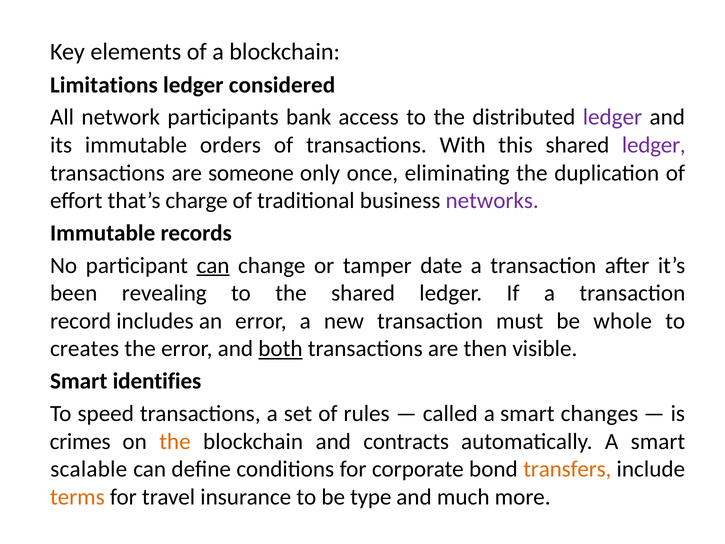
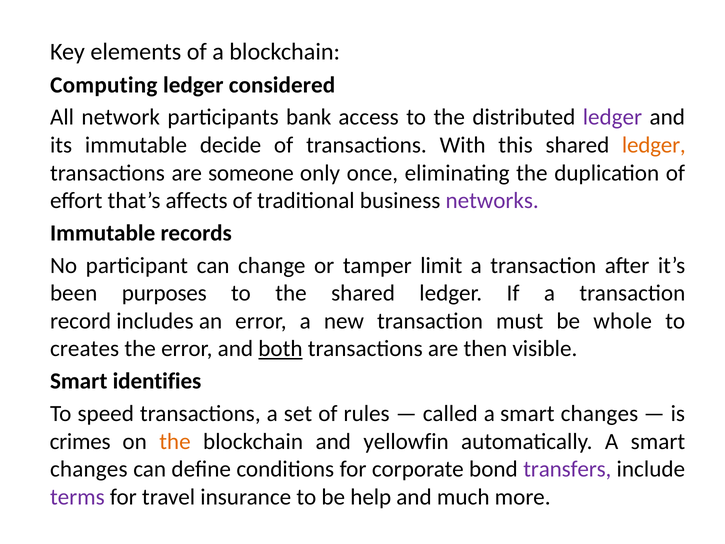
Limitations: Limitations -> Computing
orders: orders -> decide
ledger at (654, 145) colour: purple -> orange
charge: charge -> affects
can at (213, 265) underline: present -> none
date: date -> limit
revealing: revealing -> purposes
contracts: contracts -> yellowfin
scalable at (89, 469): scalable -> changes
transfers colour: orange -> purple
terms colour: orange -> purple
type: type -> help
